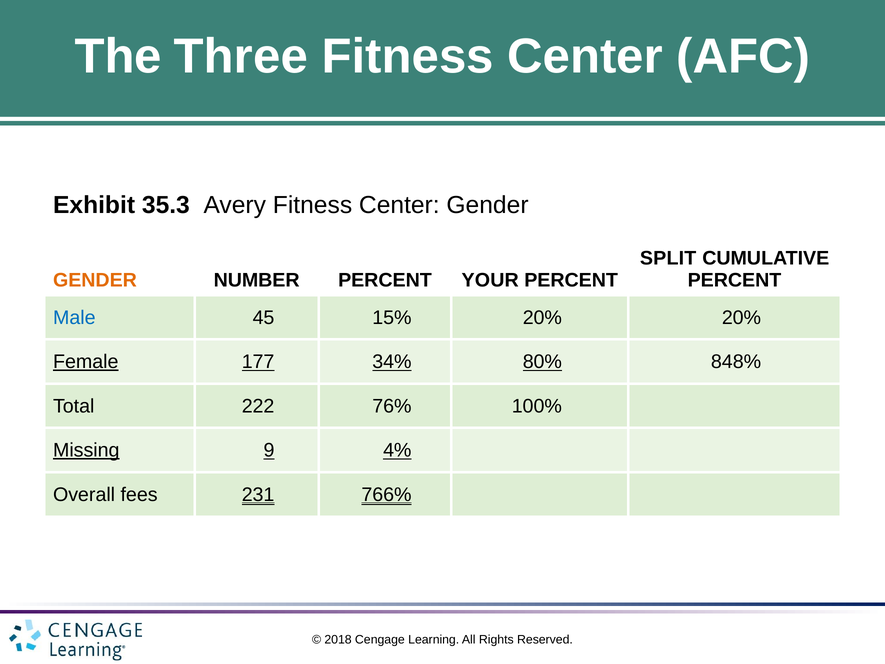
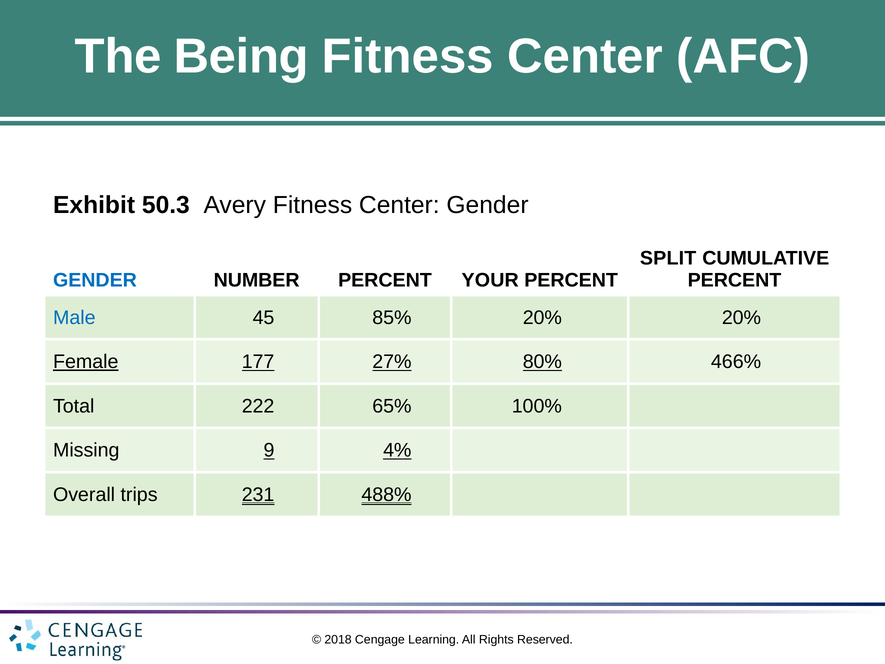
Three: Three -> Being
35.3: 35.3 -> 50.3
GENDER at (95, 280) colour: orange -> blue
15%: 15% -> 85%
34%: 34% -> 27%
848%: 848% -> 466%
76%: 76% -> 65%
Missing underline: present -> none
fees: fees -> trips
766%: 766% -> 488%
